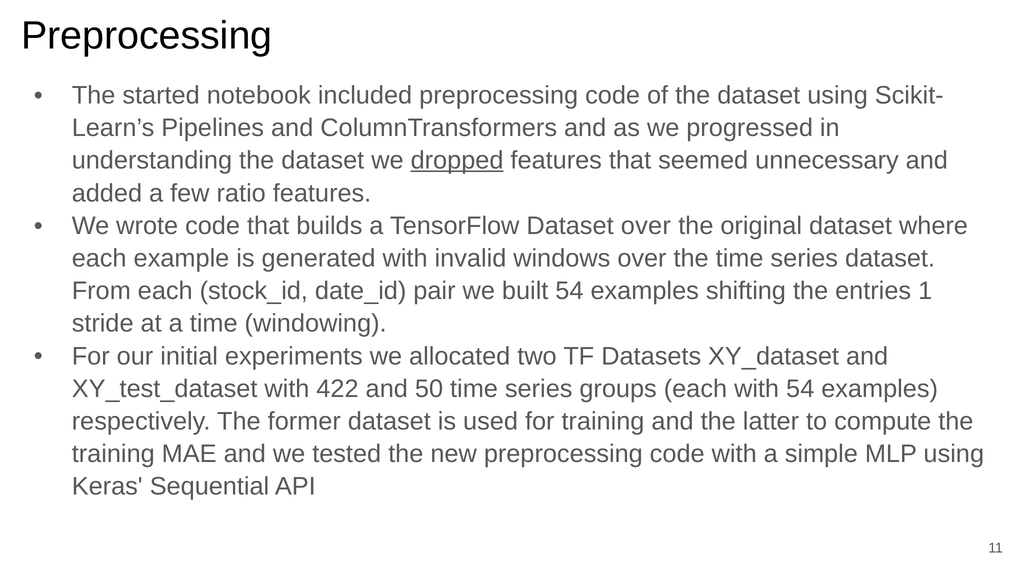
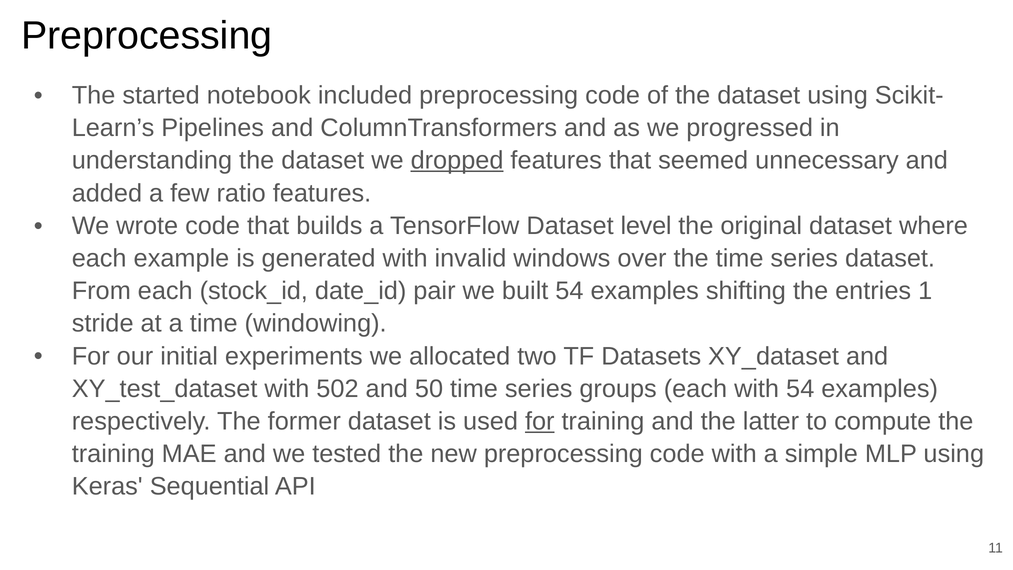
Dataset over: over -> level
422: 422 -> 502
for at (540, 421) underline: none -> present
